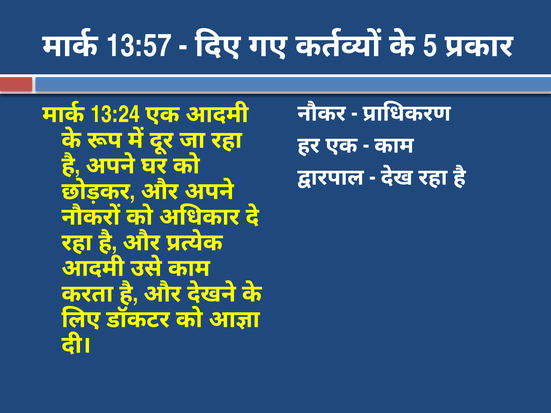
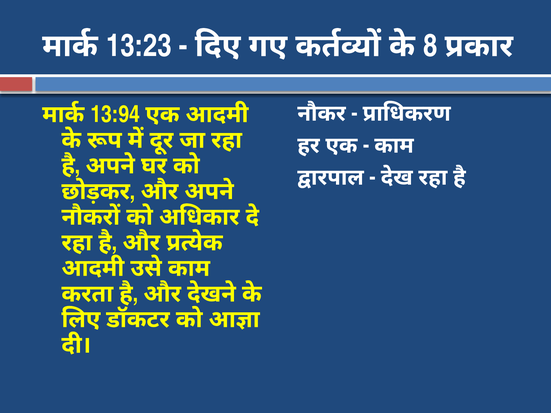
13:57: 13:57 -> 13:23
5: 5 -> 8
13:24: 13:24 -> 13:94
